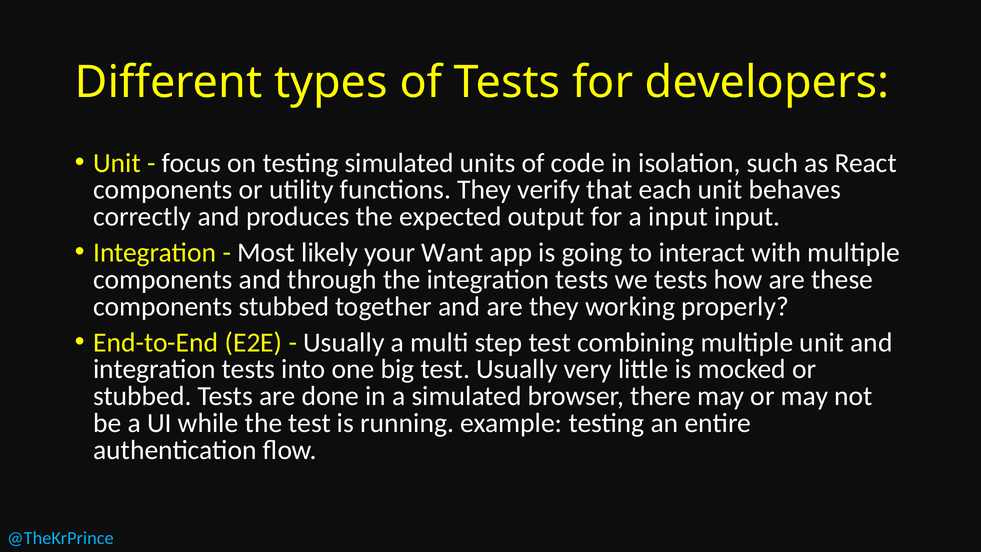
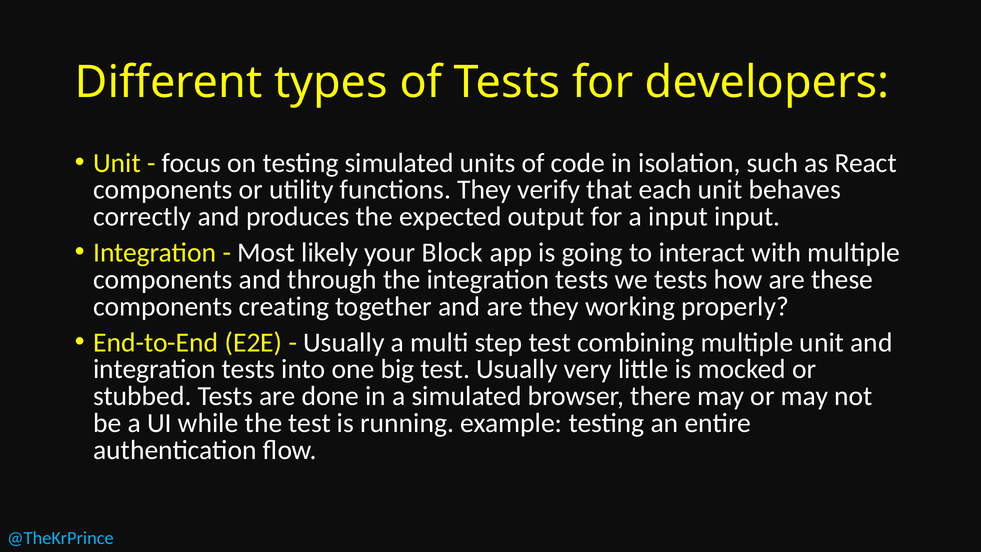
Want: Want -> Block
components stubbed: stubbed -> creating
